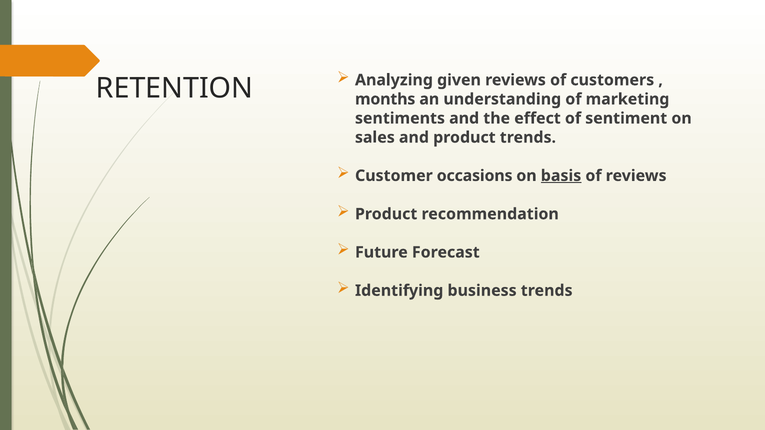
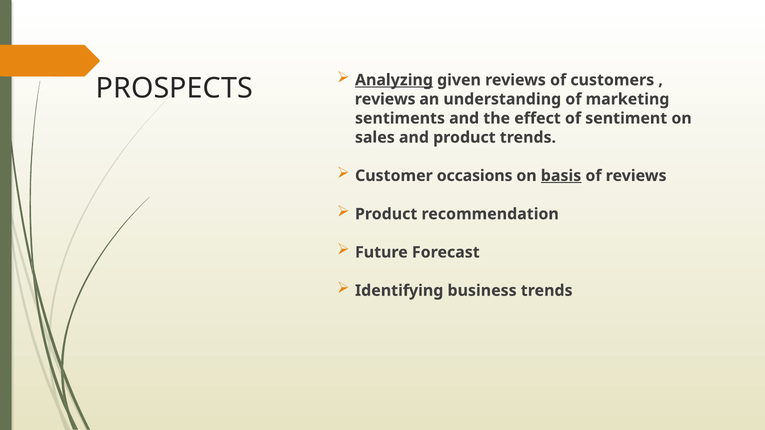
Analyzing underline: none -> present
RETENTION: RETENTION -> PROSPECTS
months at (385, 99): months -> reviews
